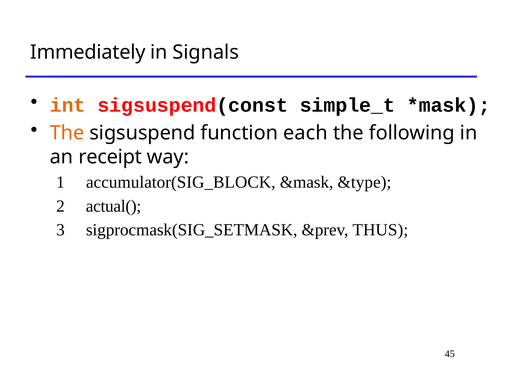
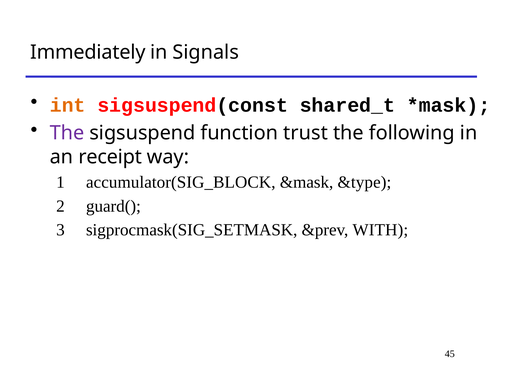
simple_t: simple_t -> shared_t
The at (67, 133) colour: orange -> purple
each: each -> trust
actual(: actual( -> guard(
THUS: THUS -> WITH
